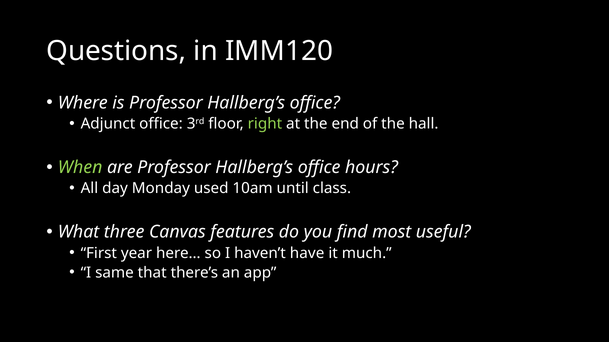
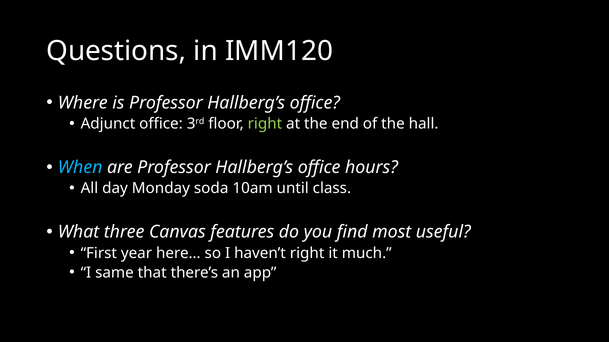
When colour: light green -> light blue
used: used -> soda
haven’t have: have -> right
